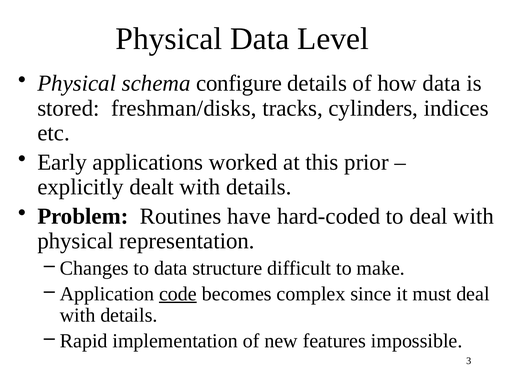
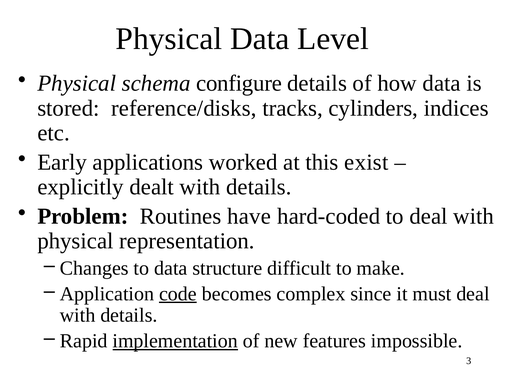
freshman/disks: freshman/disks -> reference/disks
prior: prior -> exist
implementation underline: none -> present
